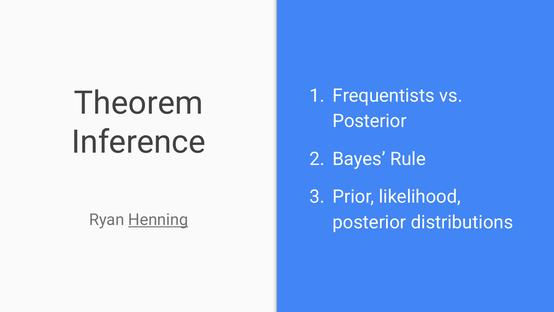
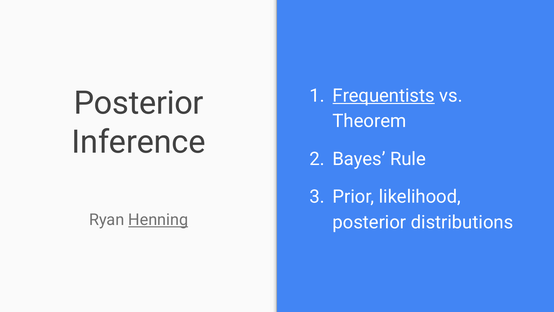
Frequentists underline: none -> present
Theorem at (139, 103): Theorem -> Posterior
Posterior at (370, 121): Posterior -> Theorem
